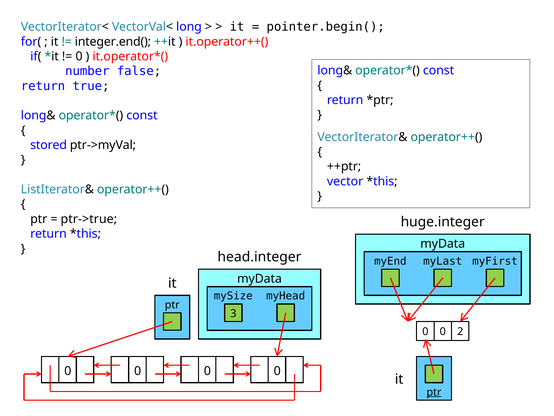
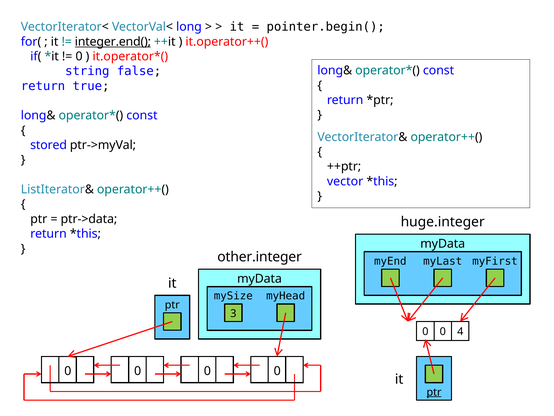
integer.end( underline: none -> present
number: number -> string
ptr->true: ptr->true -> ptr->data
head.integer: head.integer -> other.integer
2: 2 -> 4
